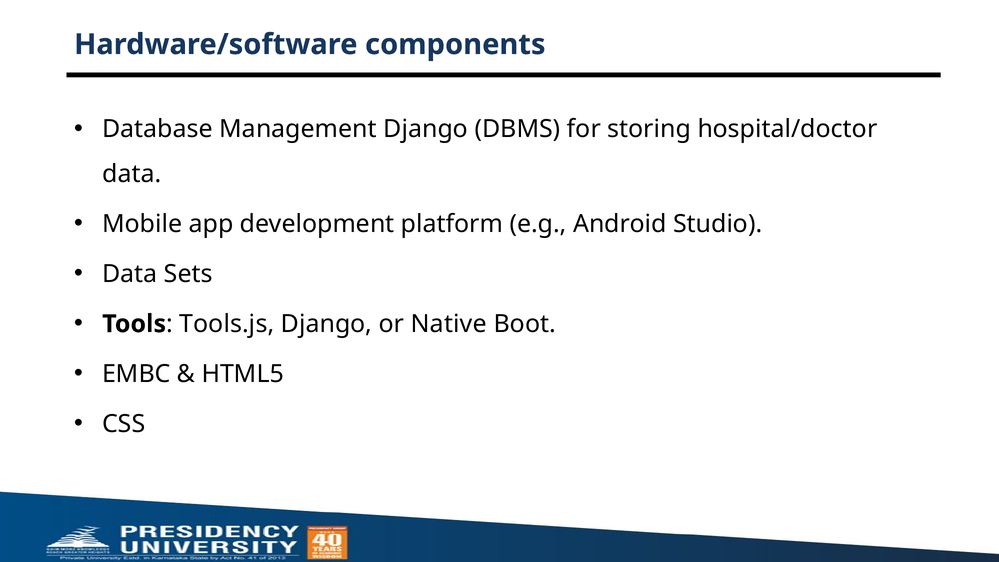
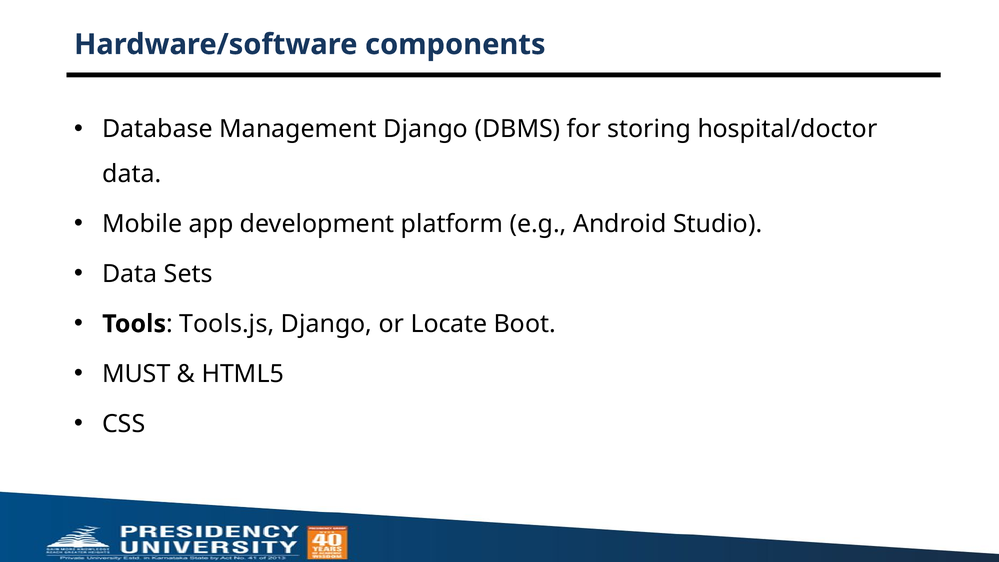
Native: Native -> Locate
EMBC: EMBC -> MUST
